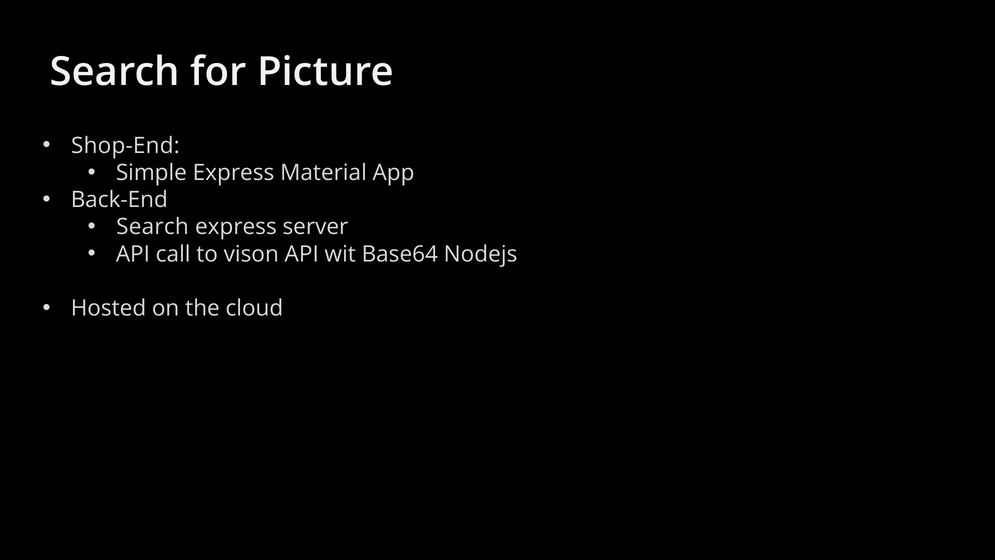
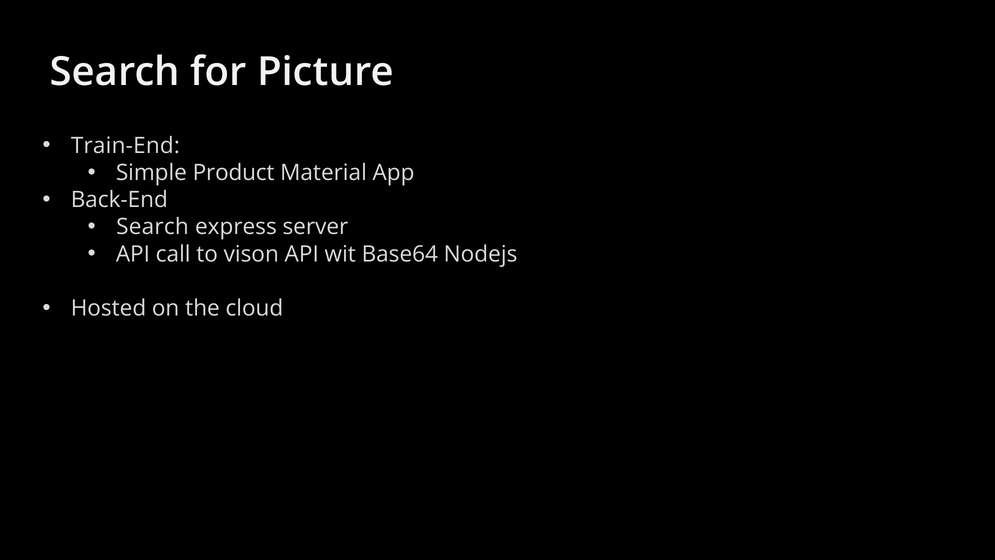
Shop-End: Shop-End -> Train-End
Simple Express: Express -> Product
